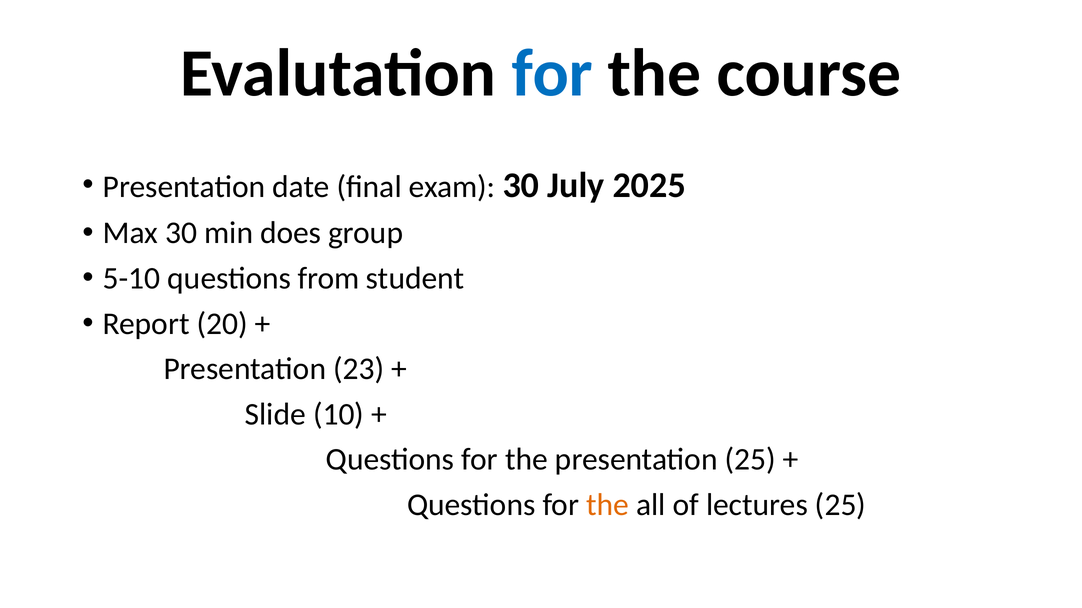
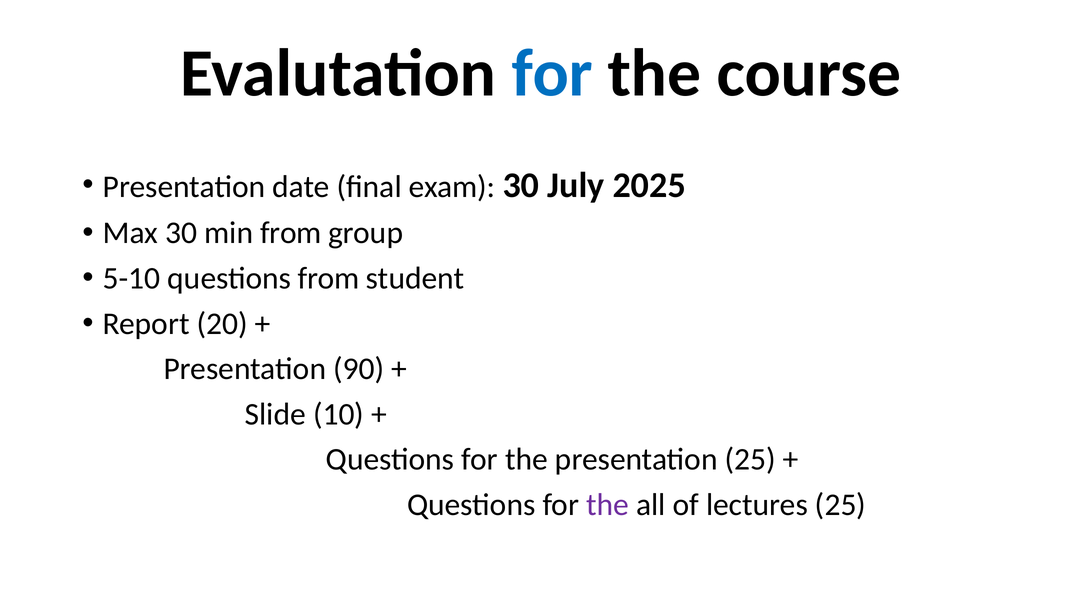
min does: does -> from
23: 23 -> 90
the at (608, 505) colour: orange -> purple
